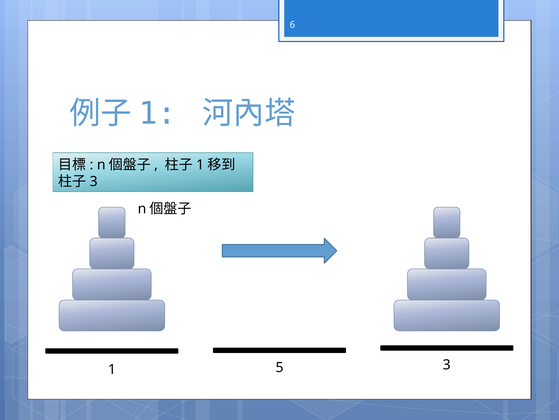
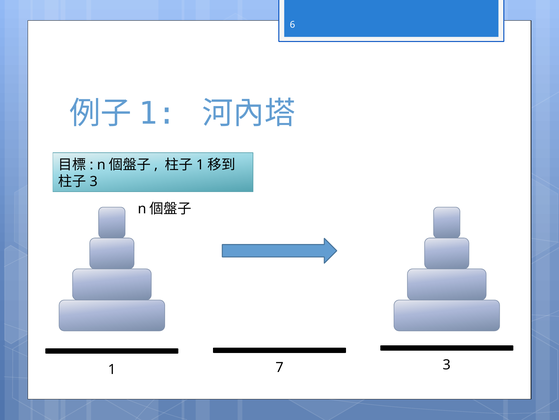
5: 5 -> 7
